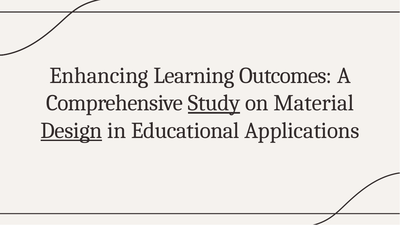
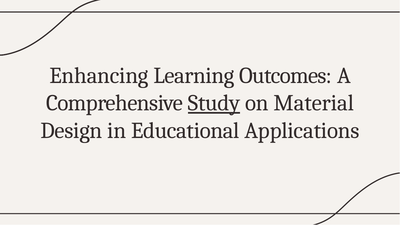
Design underline: present -> none
